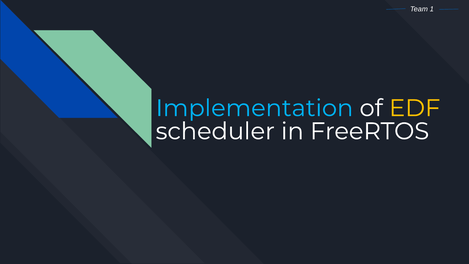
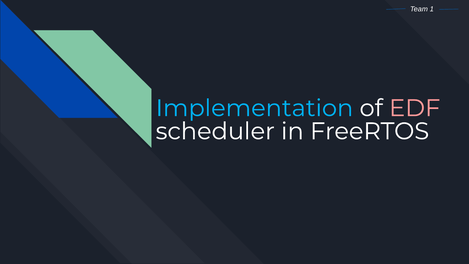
EDF colour: yellow -> pink
